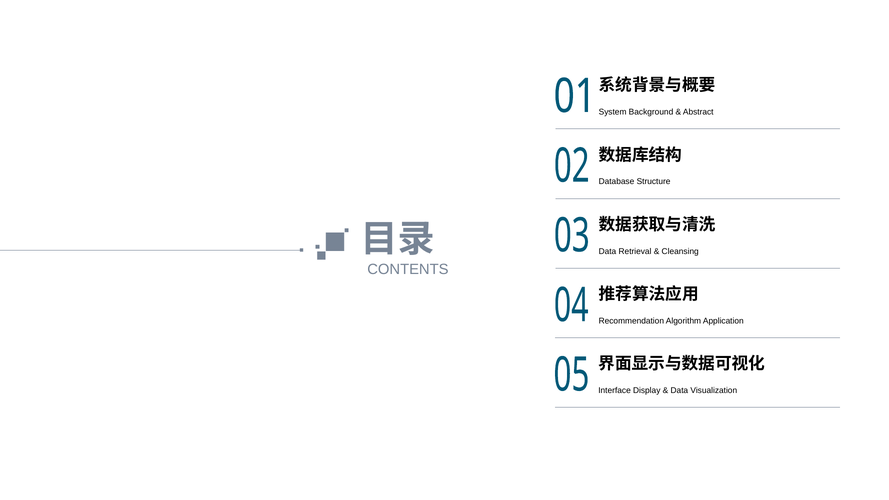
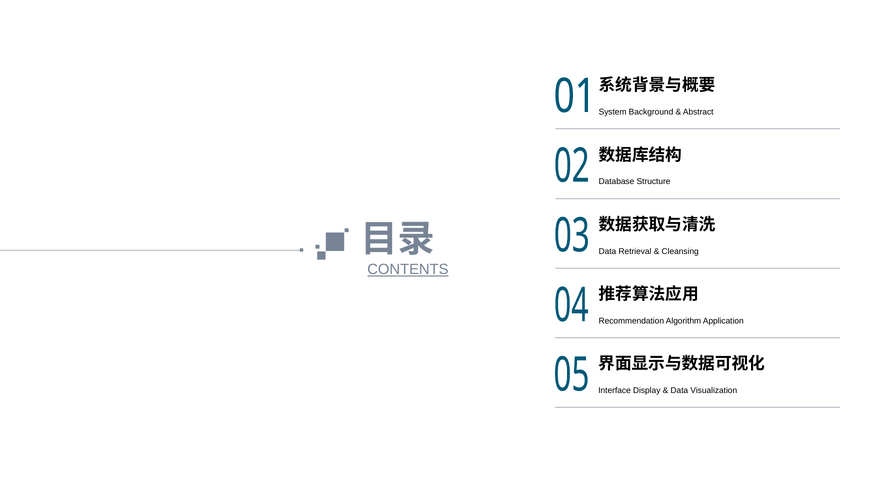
CONTENTS underline: none -> present
